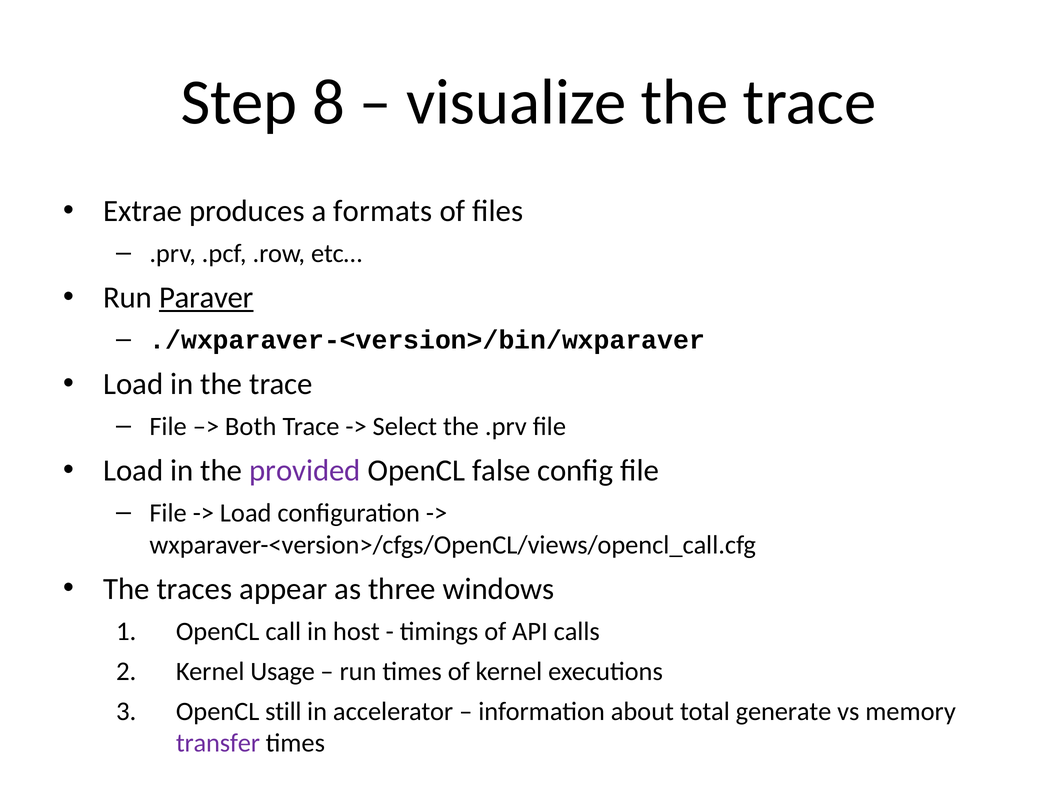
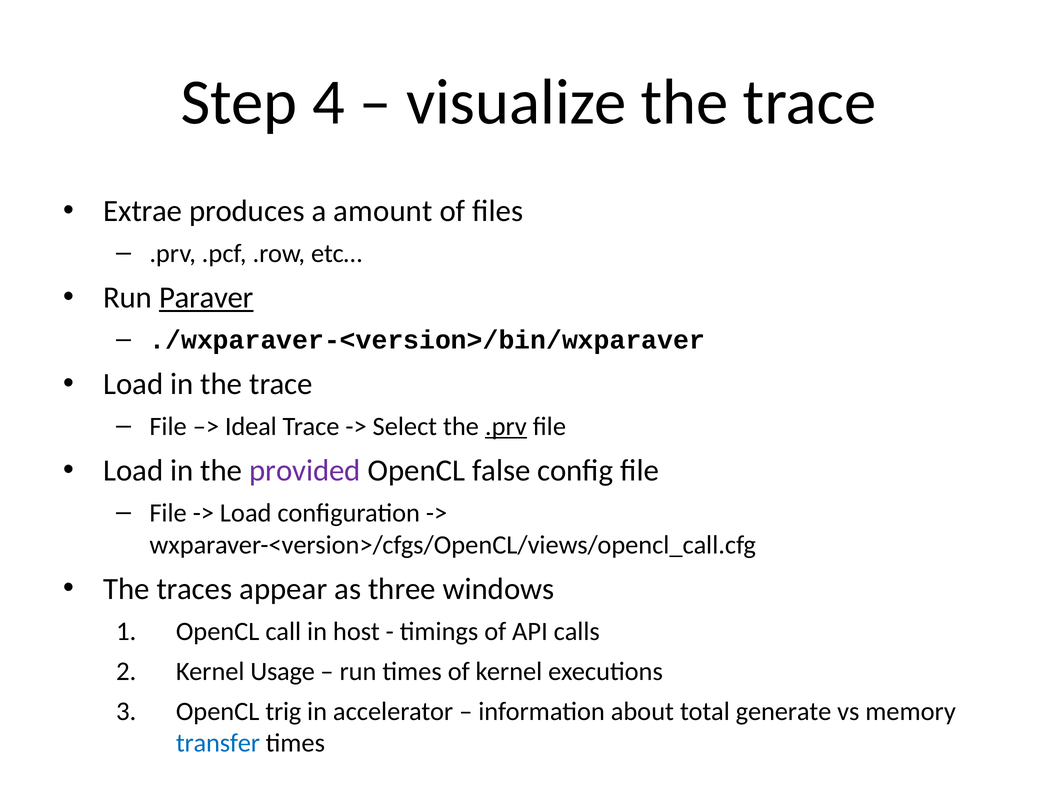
8: 8 -> 4
formats: formats -> amount
Both: Both -> Ideal
.prv at (506, 426) underline: none -> present
still: still -> trig
transfer colour: purple -> blue
